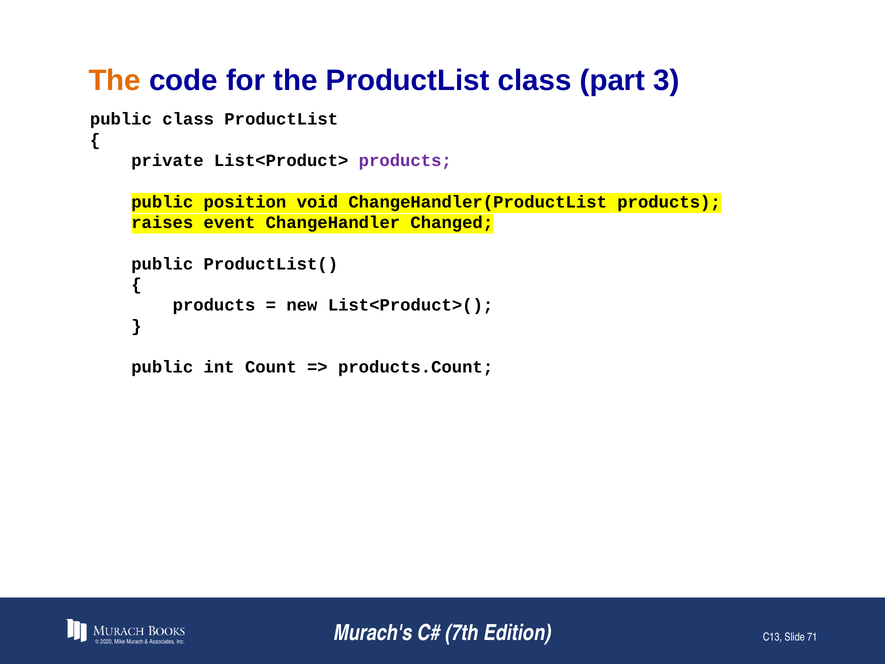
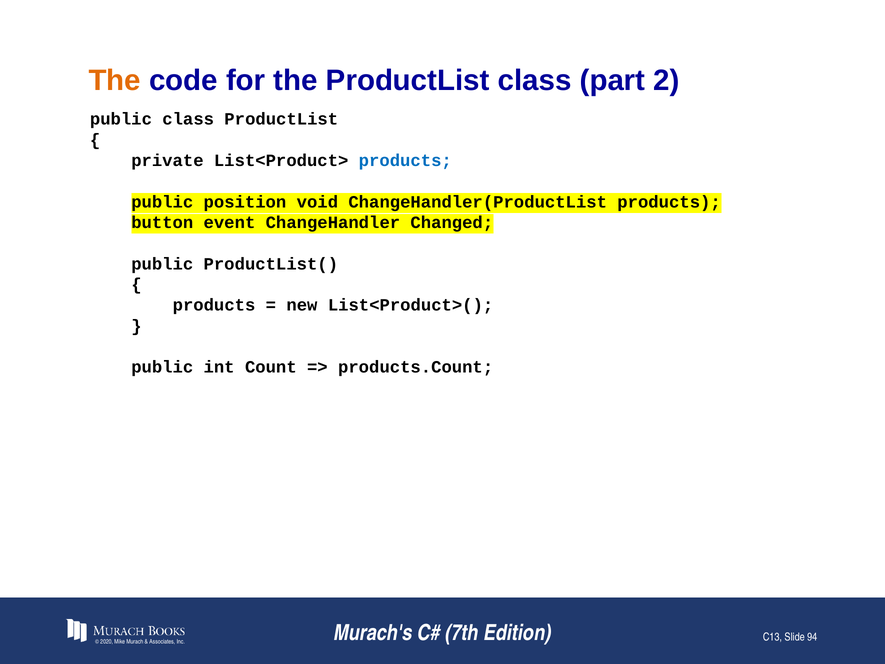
3: 3 -> 2
products at (405, 161) colour: purple -> blue
raises: raises -> button
71: 71 -> 94
